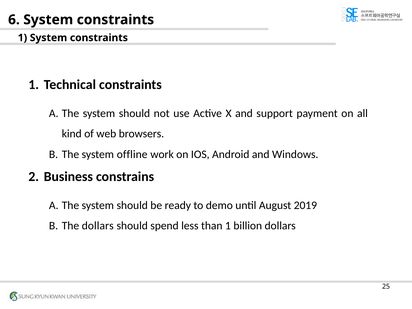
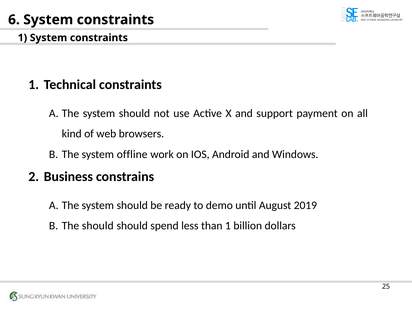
The dollars: dollars -> should
